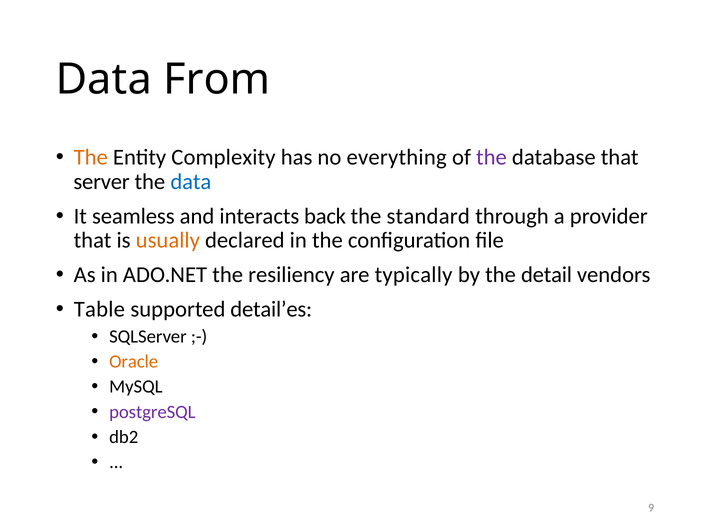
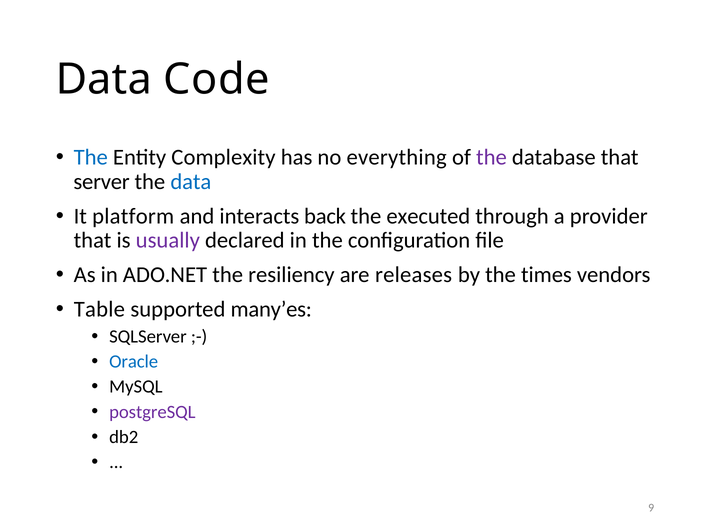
From: From -> Code
The at (91, 157) colour: orange -> blue
seamless: seamless -> platform
standard: standard -> executed
usually colour: orange -> purple
typically: typically -> releases
detail: detail -> times
detail’es: detail’es -> many’es
Oracle colour: orange -> blue
